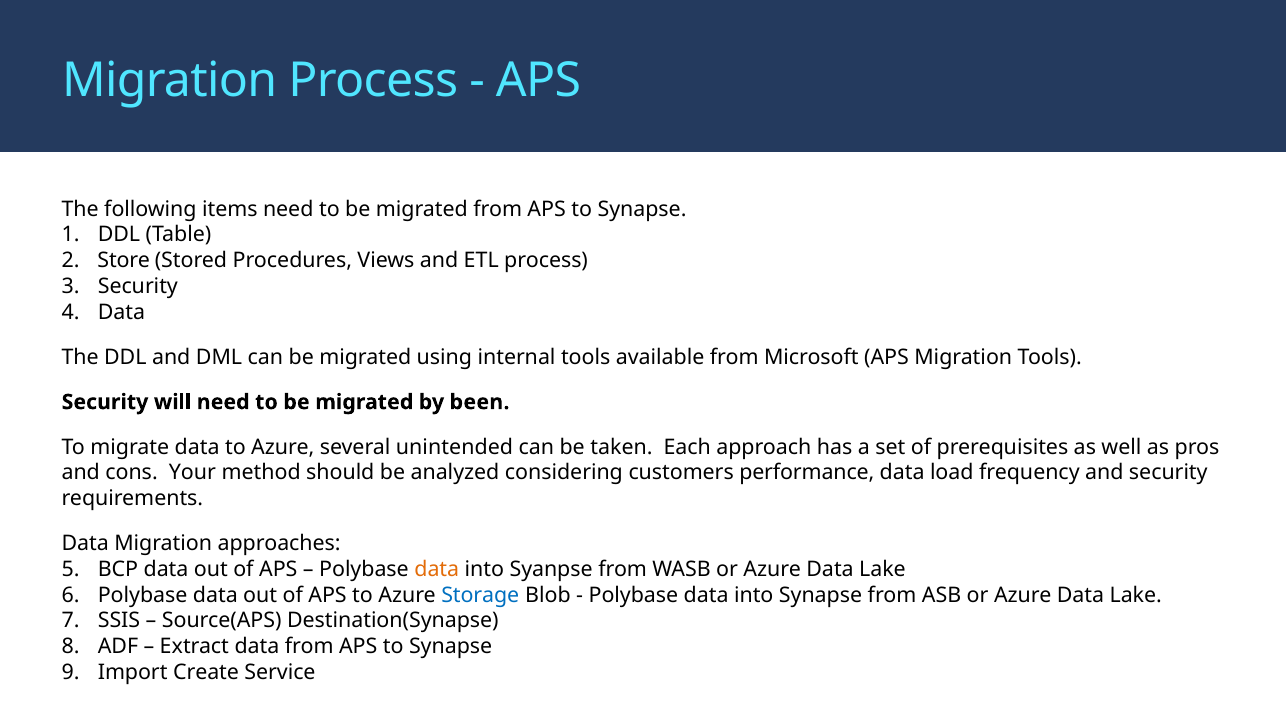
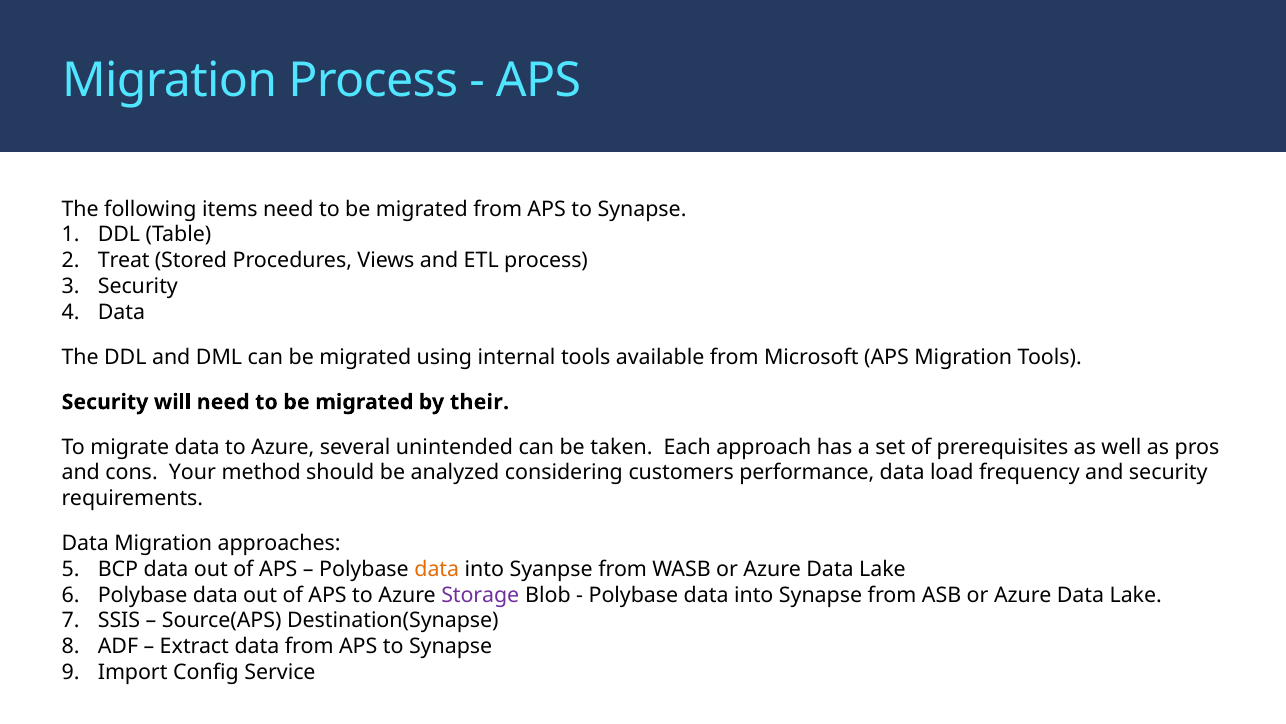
Store: Store -> Treat
been: been -> their
Storage colour: blue -> purple
Create: Create -> Config
